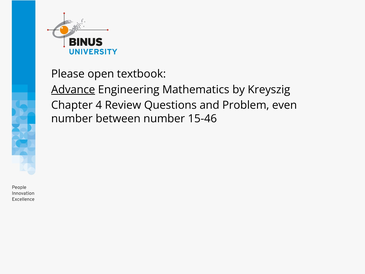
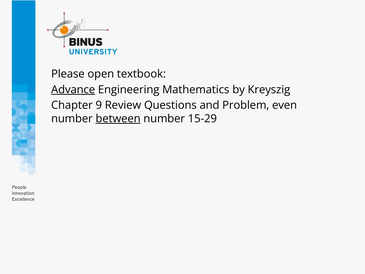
4: 4 -> 9
between underline: none -> present
15-46: 15-46 -> 15-29
